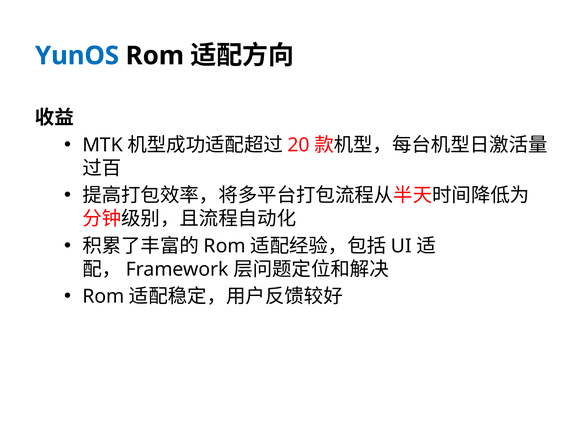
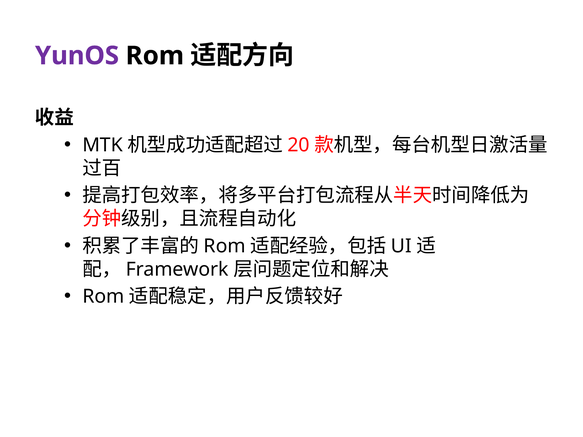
YunOS colour: blue -> purple
